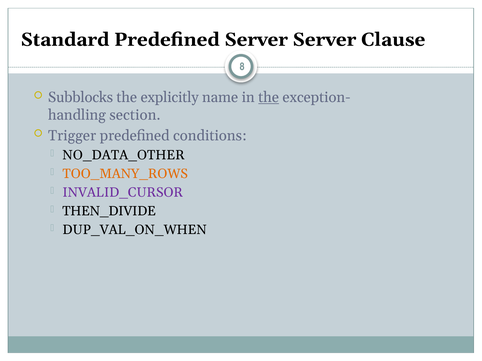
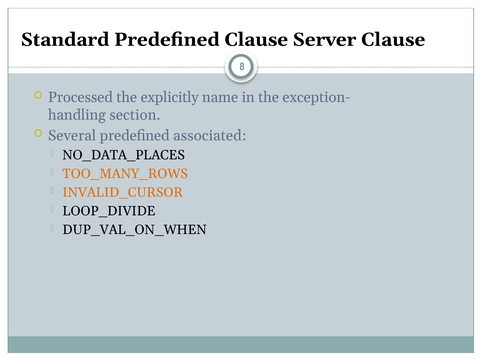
Predefined Server: Server -> Clause
Subblocks: Subblocks -> Processed
the at (269, 97) underline: present -> none
Trigger: Trigger -> Several
conditions: conditions -> associated
NO_DATA_OTHER: NO_DATA_OTHER -> NO_DATA_PLACES
INVALID_CURSOR colour: purple -> orange
THEN_DIVIDE: THEN_DIVIDE -> LOOP_DIVIDE
